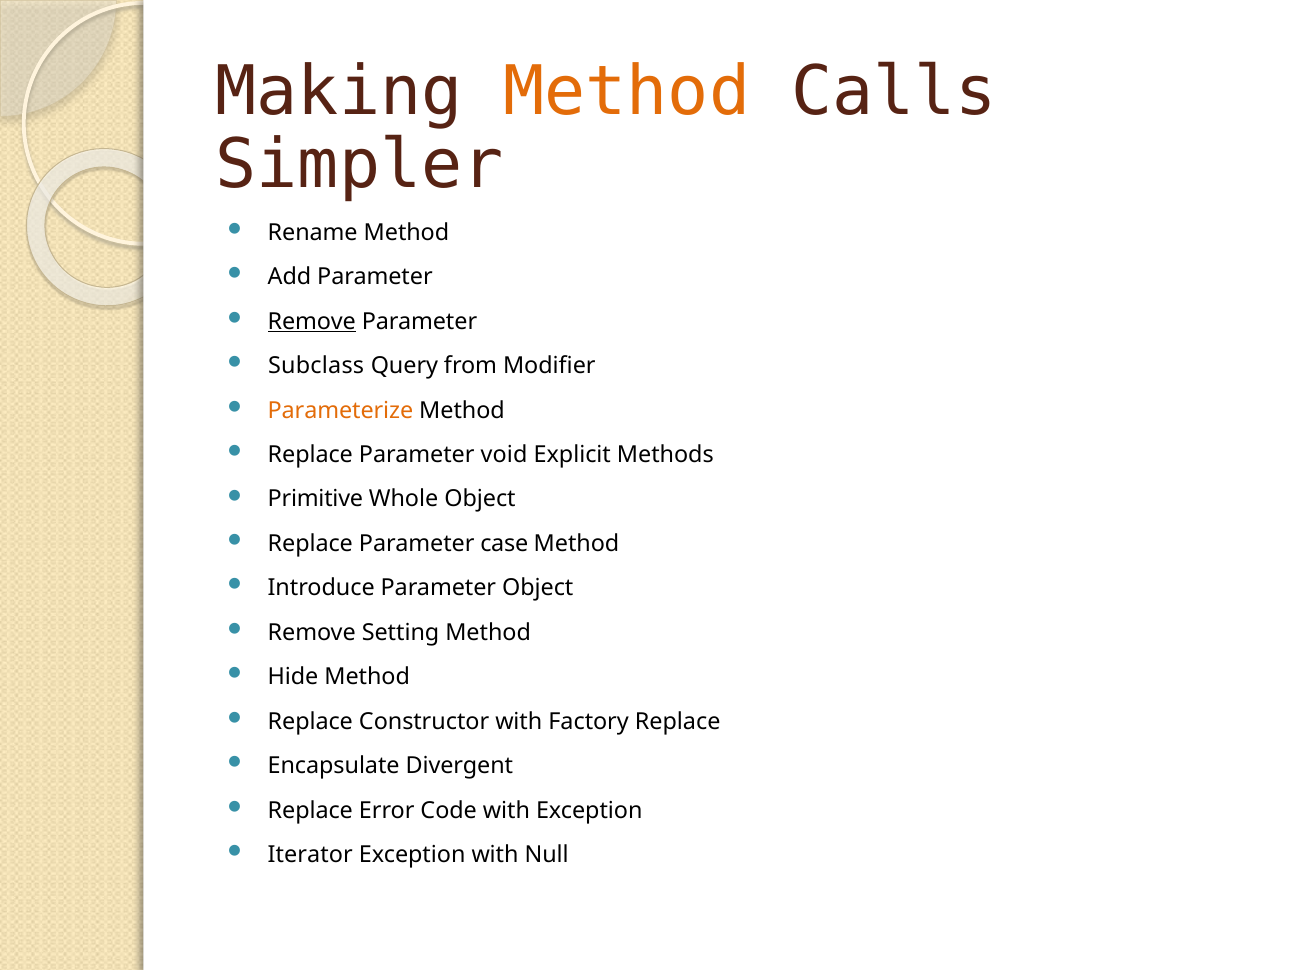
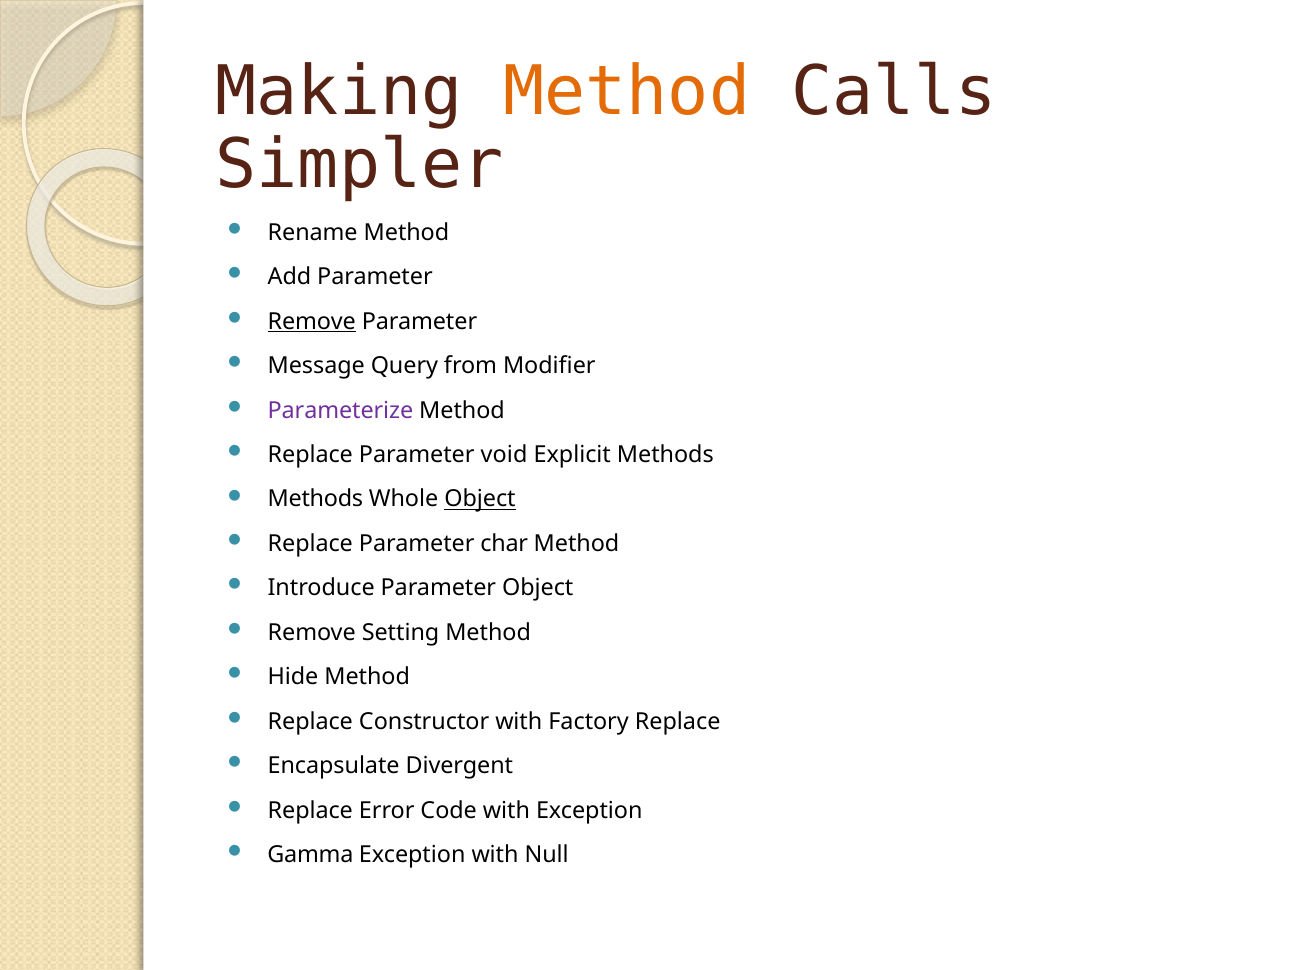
Subclass: Subclass -> Message
Parameterize colour: orange -> purple
Primitive at (315, 499): Primitive -> Methods
Object at (480, 499) underline: none -> present
case: case -> char
Iterator: Iterator -> Gamma
